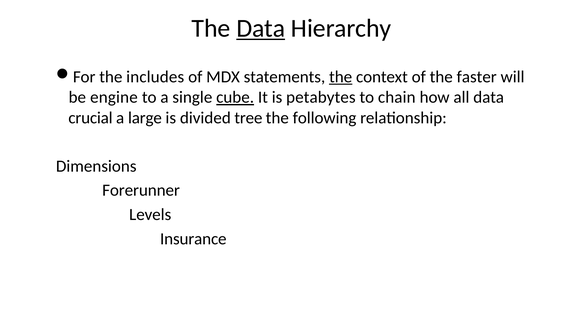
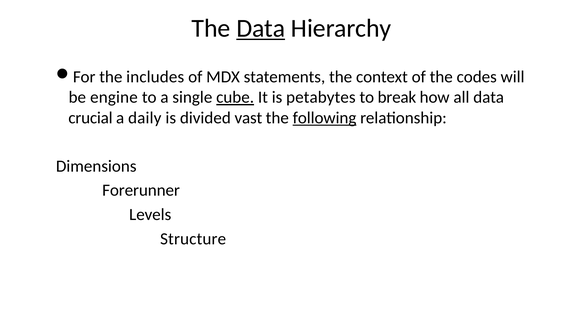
the at (341, 77) underline: present -> none
faster: faster -> codes
chain: chain -> break
large: large -> daily
tree: tree -> vast
following underline: none -> present
Insurance: Insurance -> Structure
